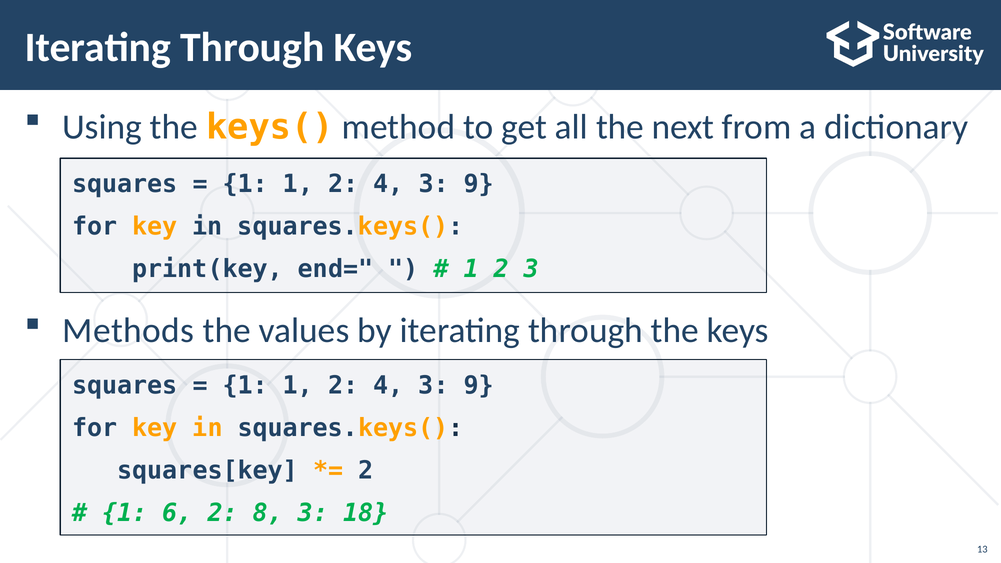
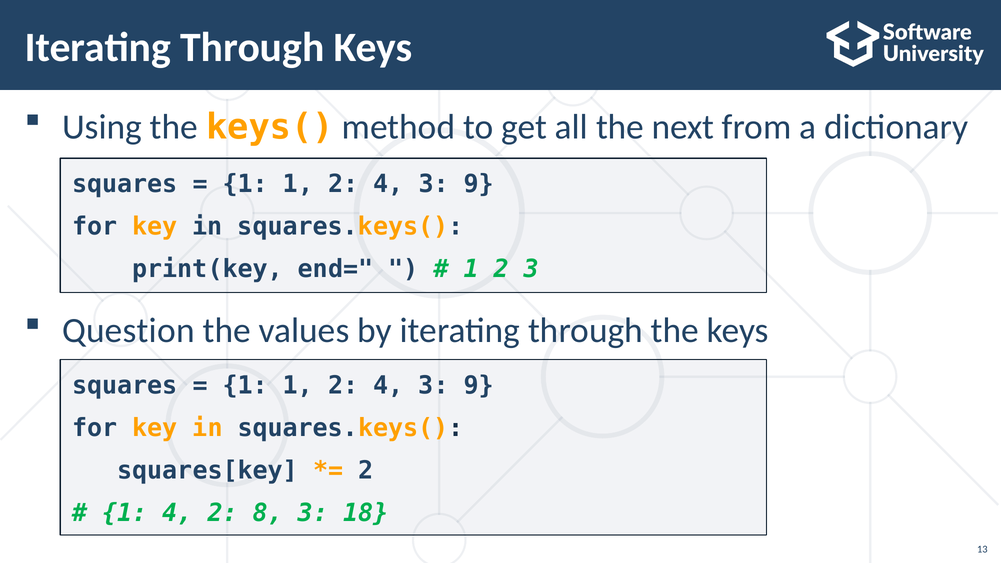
Methods: Methods -> Question
1 6: 6 -> 4
